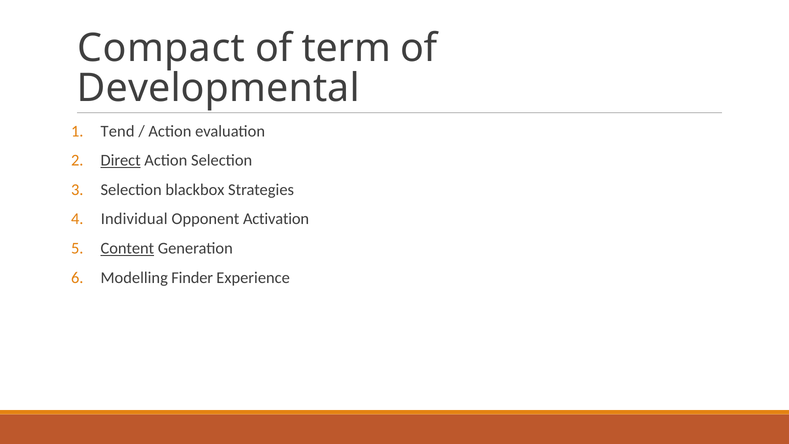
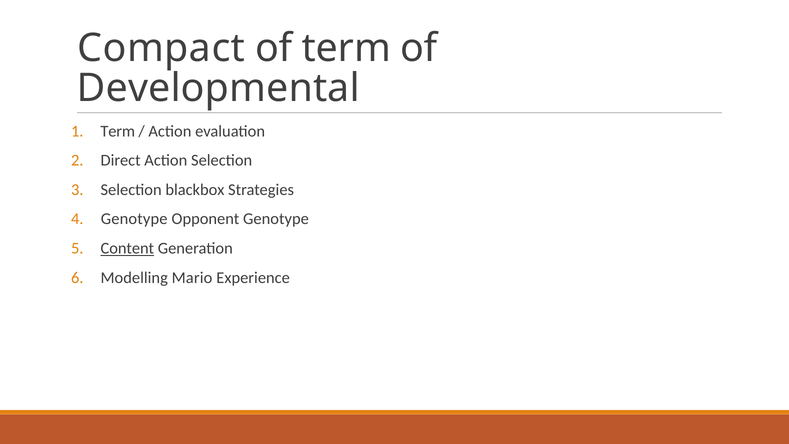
Tend at (118, 131): Tend -> Term
Direct underline: present -> none
Individual at (134, 219): Individual -> Genotype
Opponent Activation: Activation -> Genotype
Finder: Finder -> Mario
